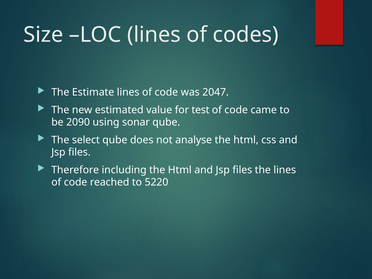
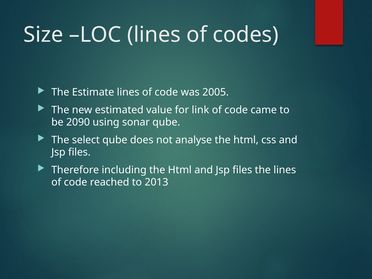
2047: 2047 -> 2005
test: test -> link
5220: 5220 -> 2013
